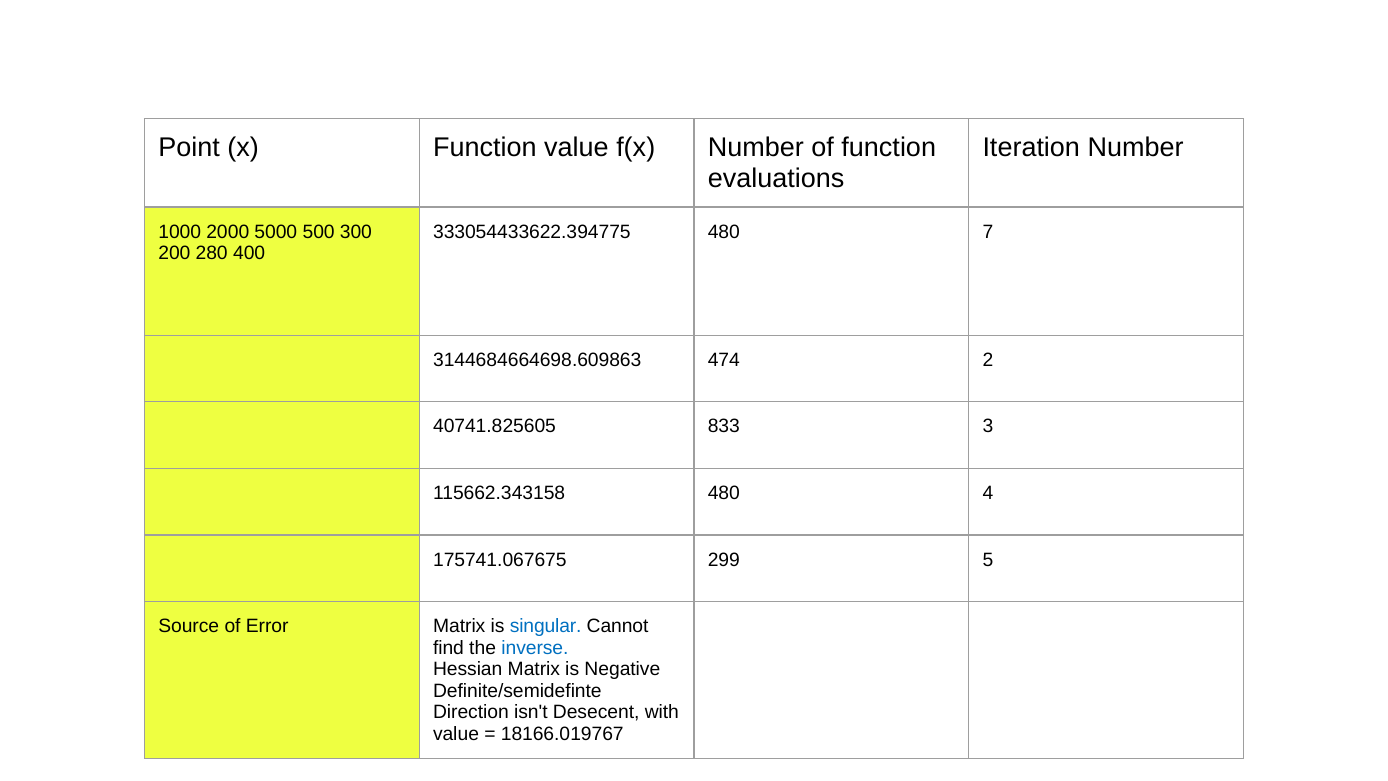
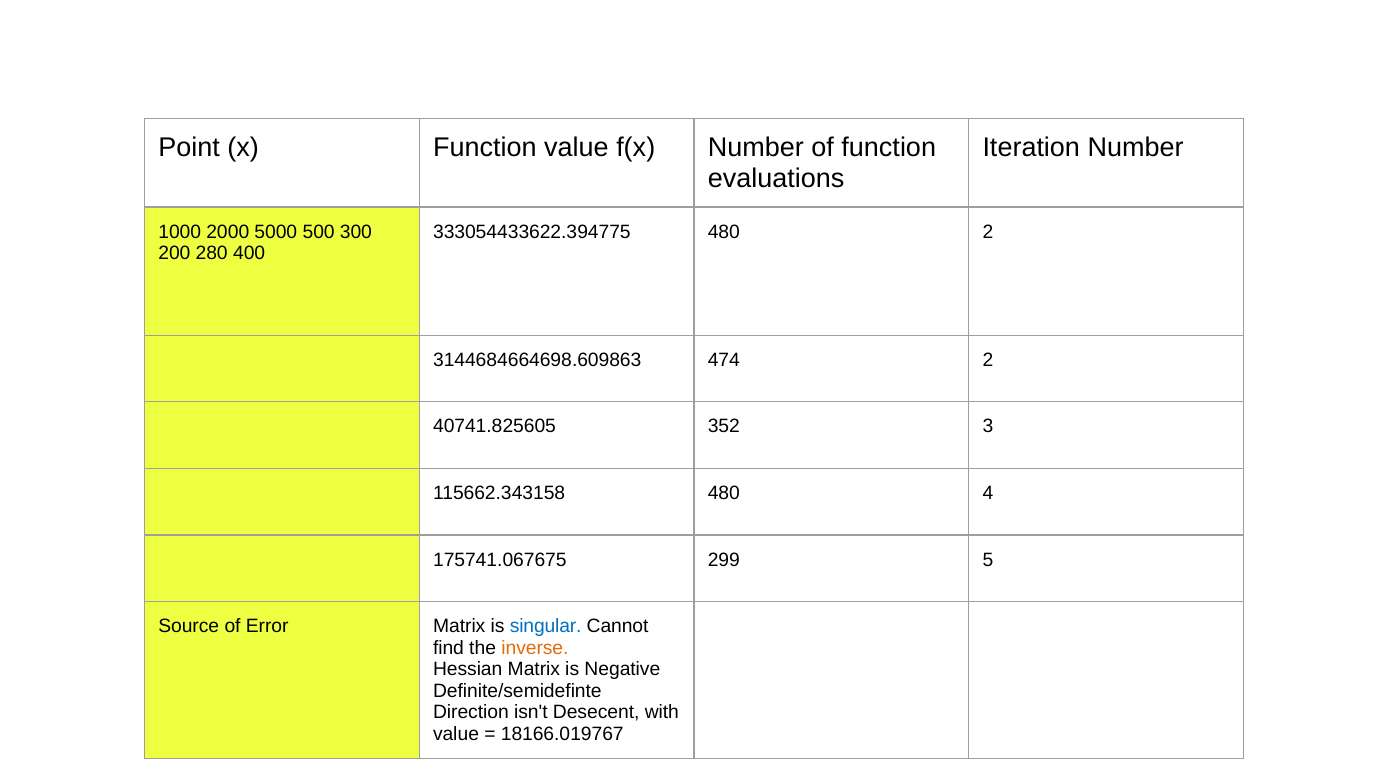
480 7: 7 -> 2
833: 833 -> 352
inverse colour: blue -> orange
